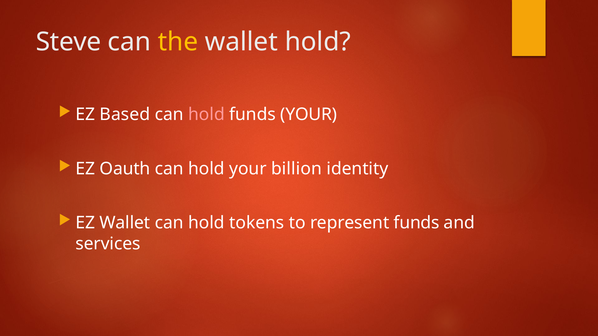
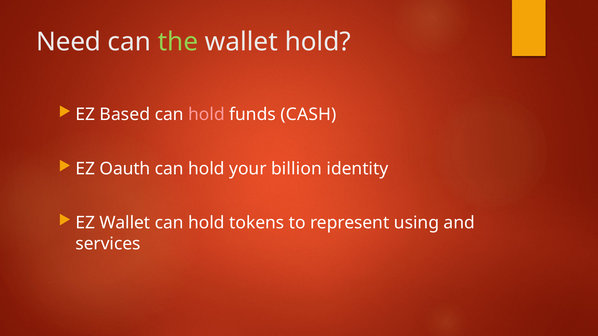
Steve: Steve -> Need
the colour: yellow -> light green
funds YOUR: YOUR -> CASH
represent funds: funds -> using
